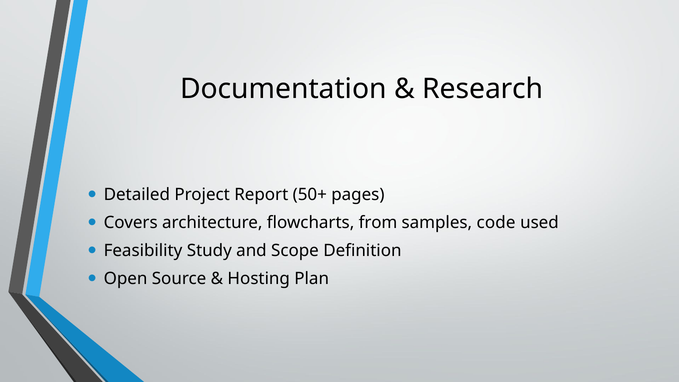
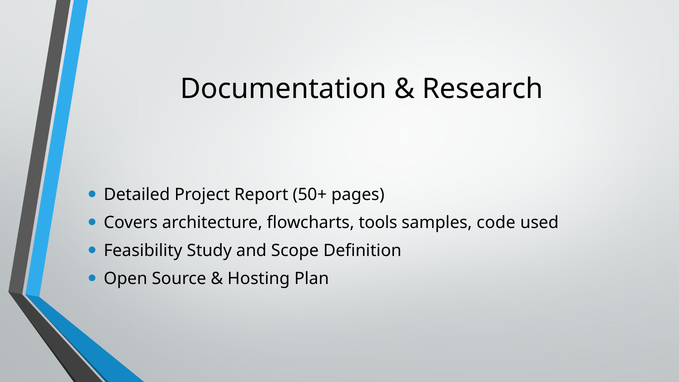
from: from -> tools
